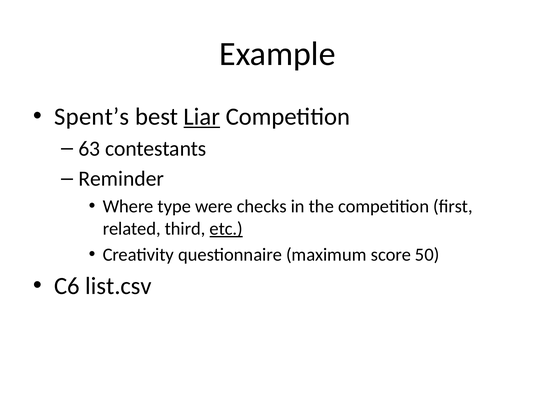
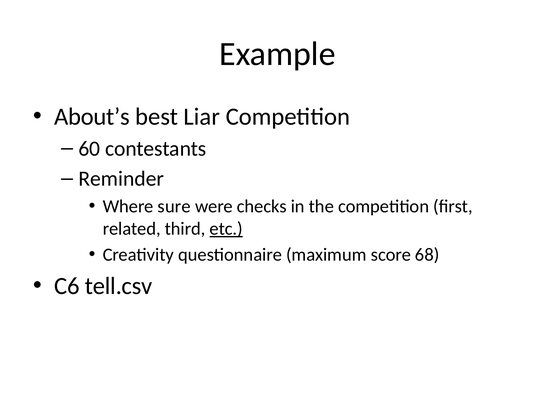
Spent’s: Spent’s -> About’s
Liar underline: present -> none
63: 63 -> 60
type: type -> sure
50: 50 -> 68
list.csv: list.csv -> tell.csv
